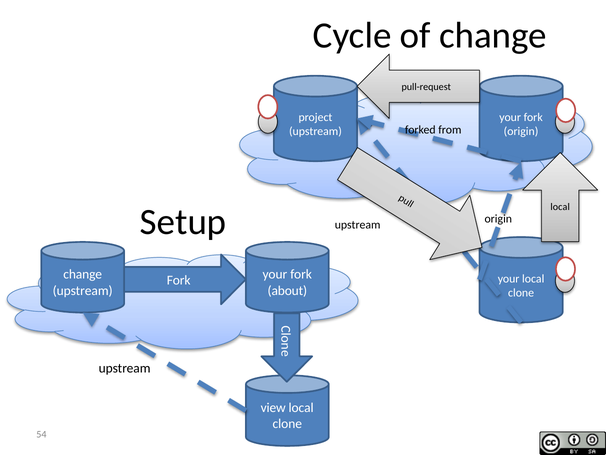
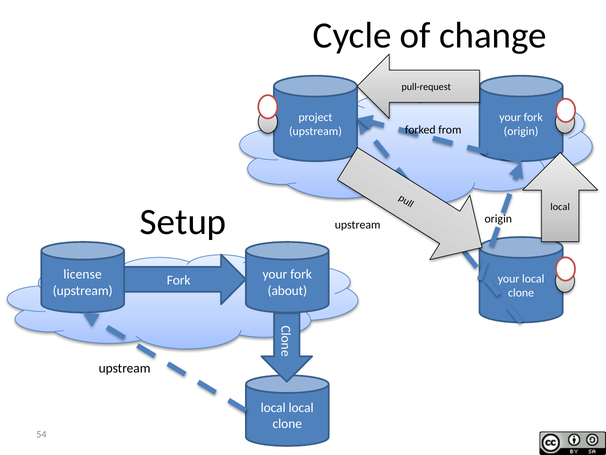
change at (83, 274): change -> license
view at (273, 407): view -> local
